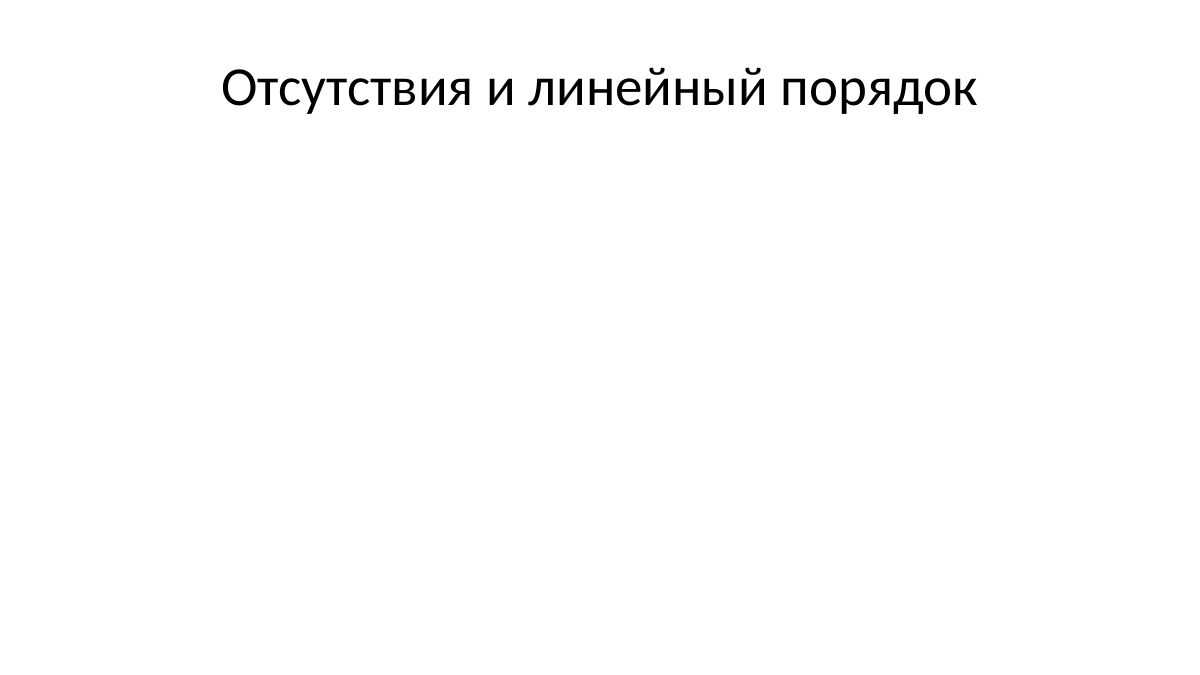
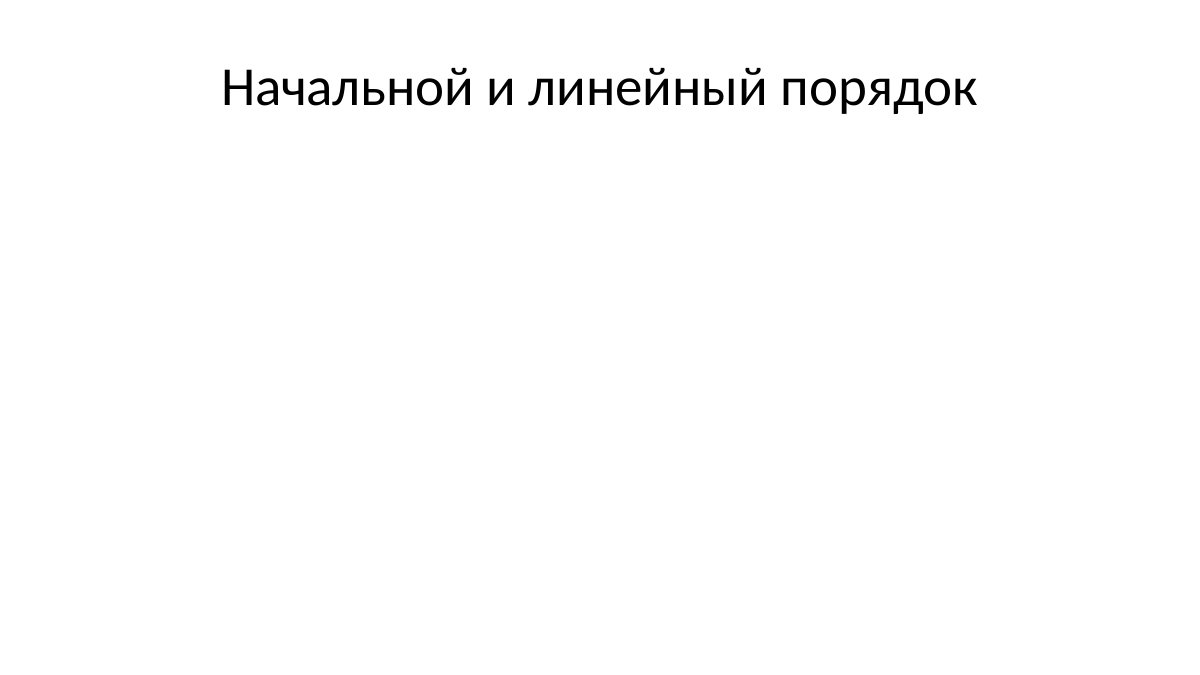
Отсутствия: Отсутствия -> Начальной
